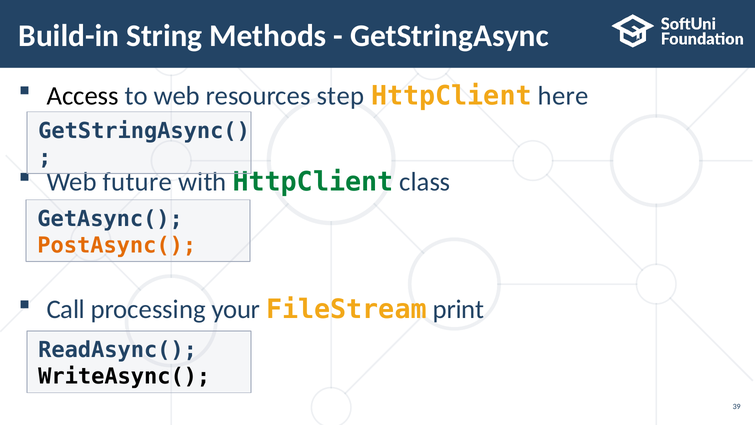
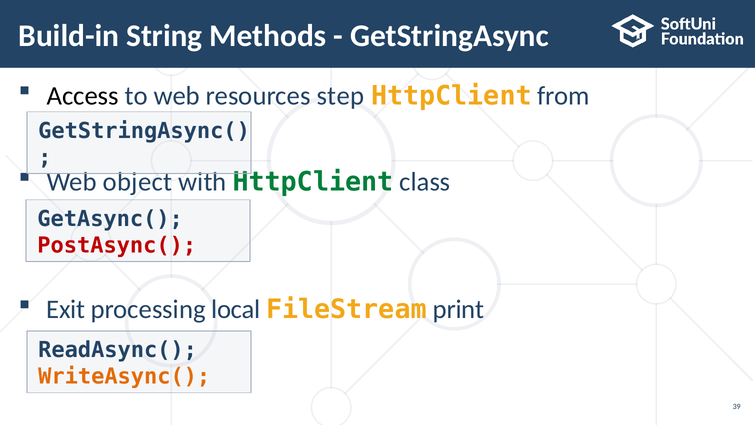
here: here -> from
future: future -> object
PostAsync( colour: orange -> red
Call: Call -> Exit
your: your -> local
WriteAsync( colour: black -> orange
